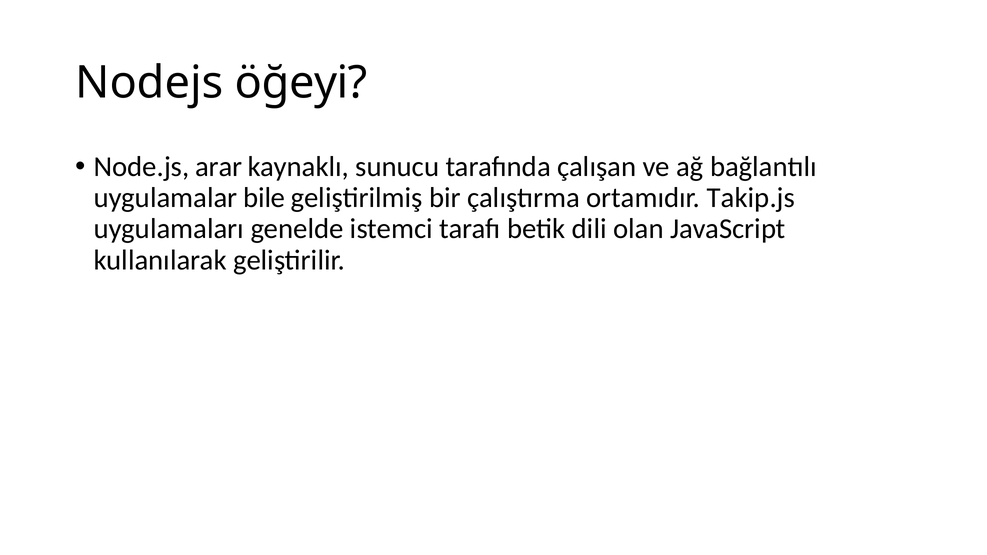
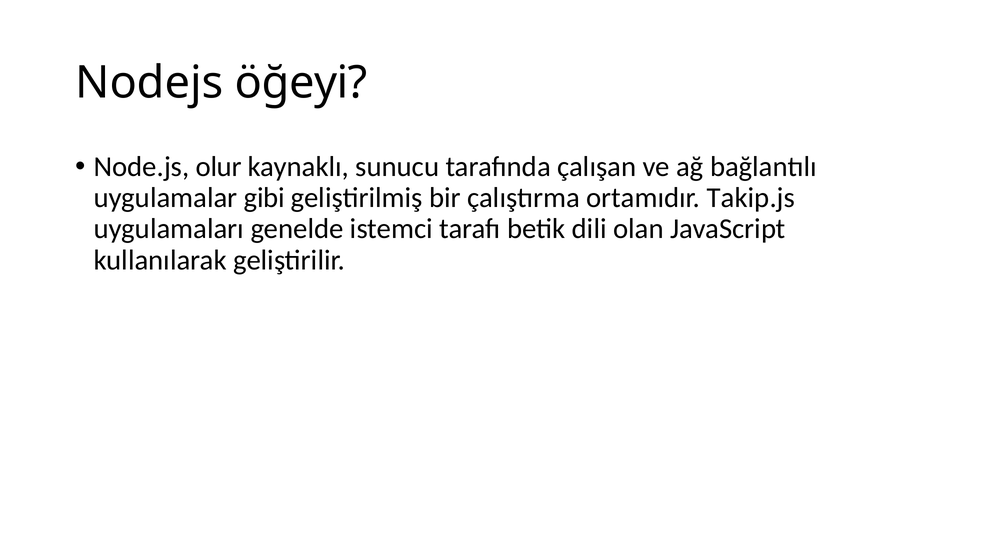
arar: arar -> olur
bile: bile -> gibi
